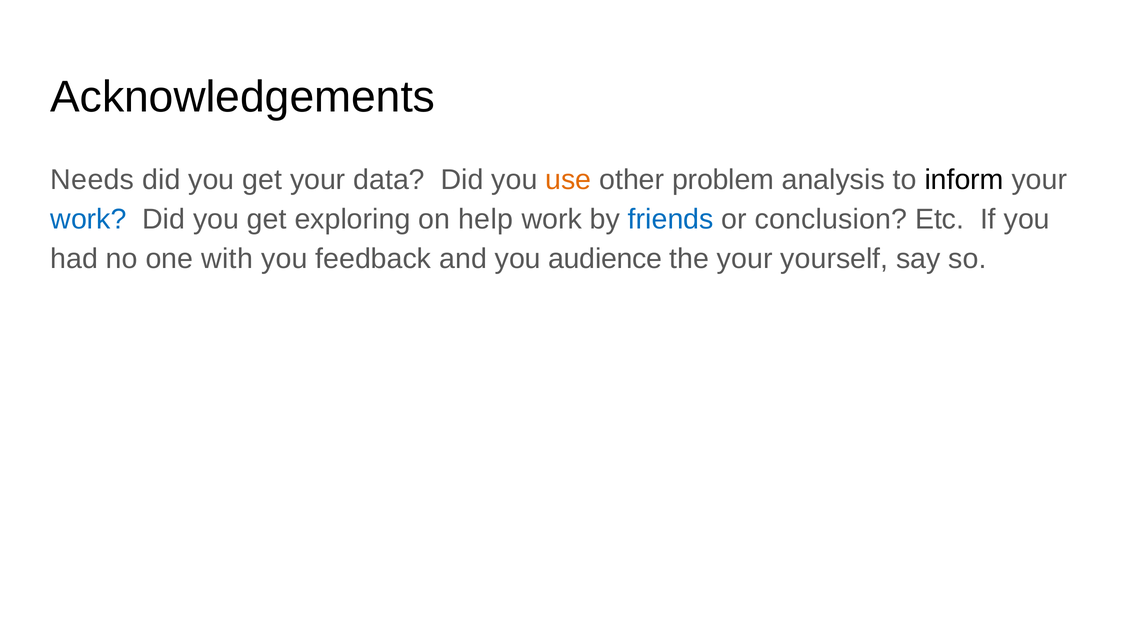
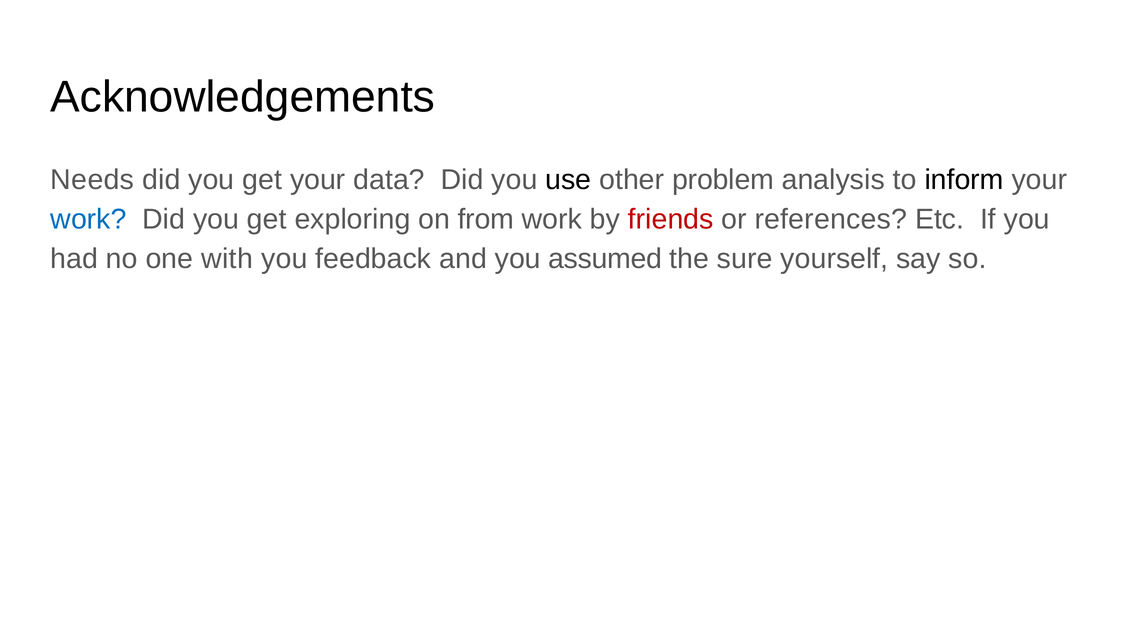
use colour: orange -> black
help: help -> from
friends colour: blue -> red
conclusion: conclusion -> references
audience: audience -> assumed
the your: your -> sure
